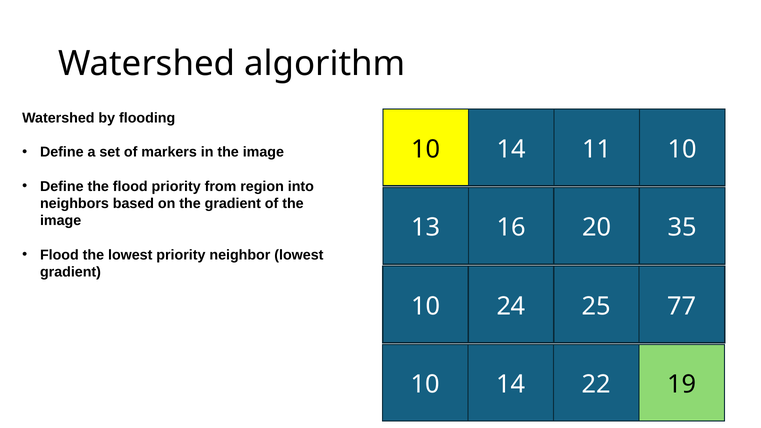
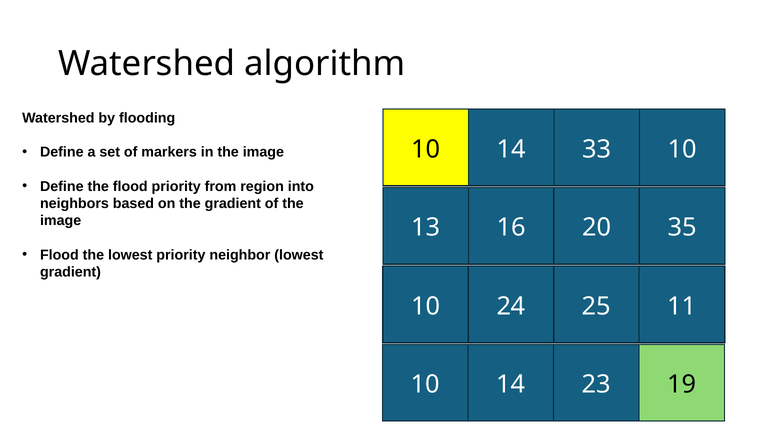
11: 11 -> 33
77: 77 -> 11
22: 22 -> 23
